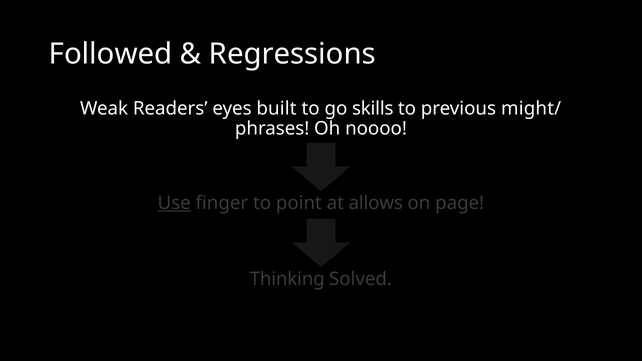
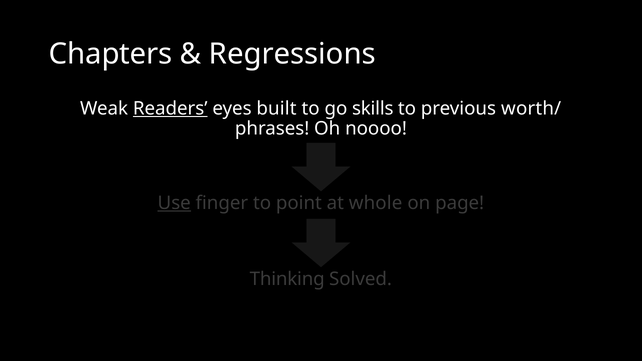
Followed: Followed -> Chapters
Readers underline: none -> present
might/: might/ -> worth/
allows: allows -> whole
